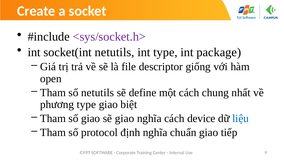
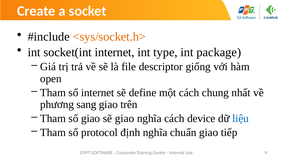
<sys/socket.h> colour: purple -> orange
socket(int netutils: netutils -> internet
số netutils: netutils -> internet
phương type: type -> sang
biệt: biệt -> trên
